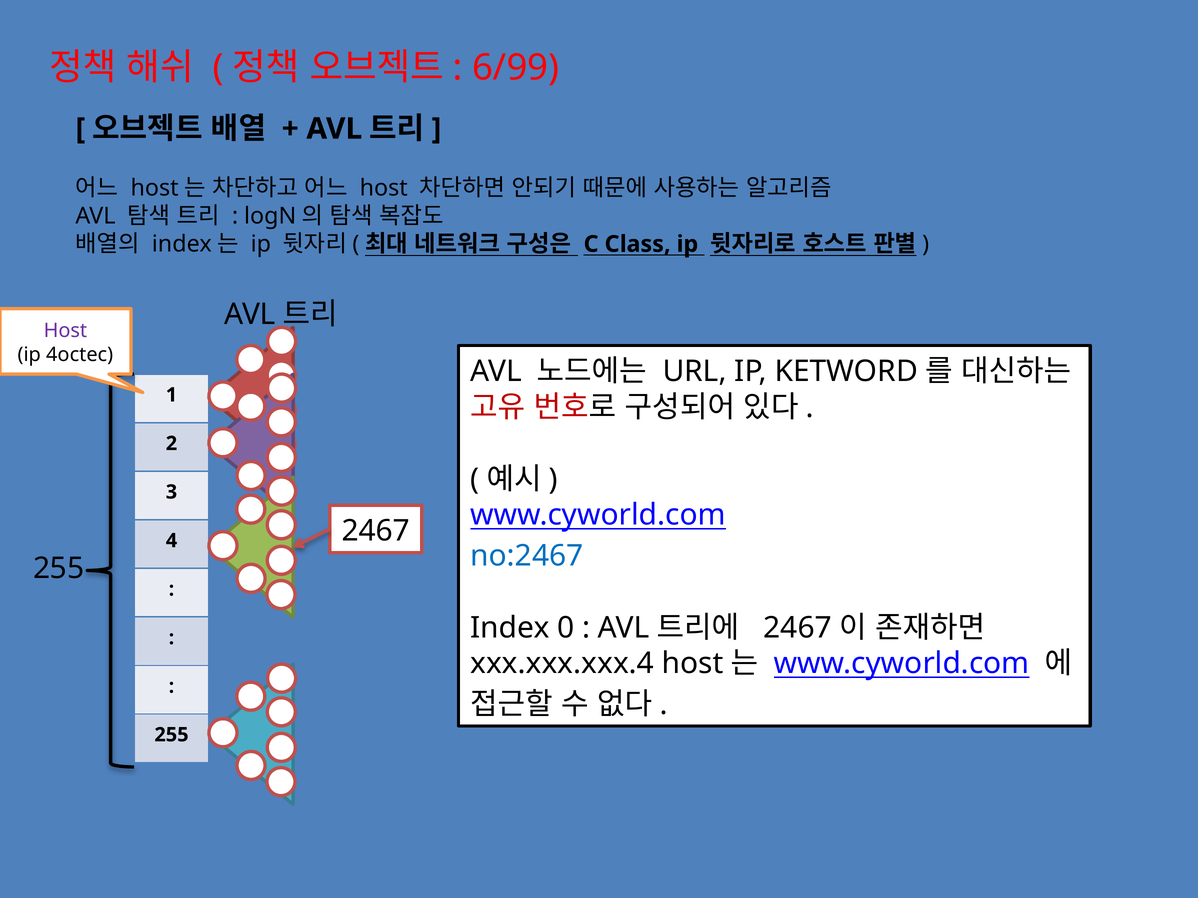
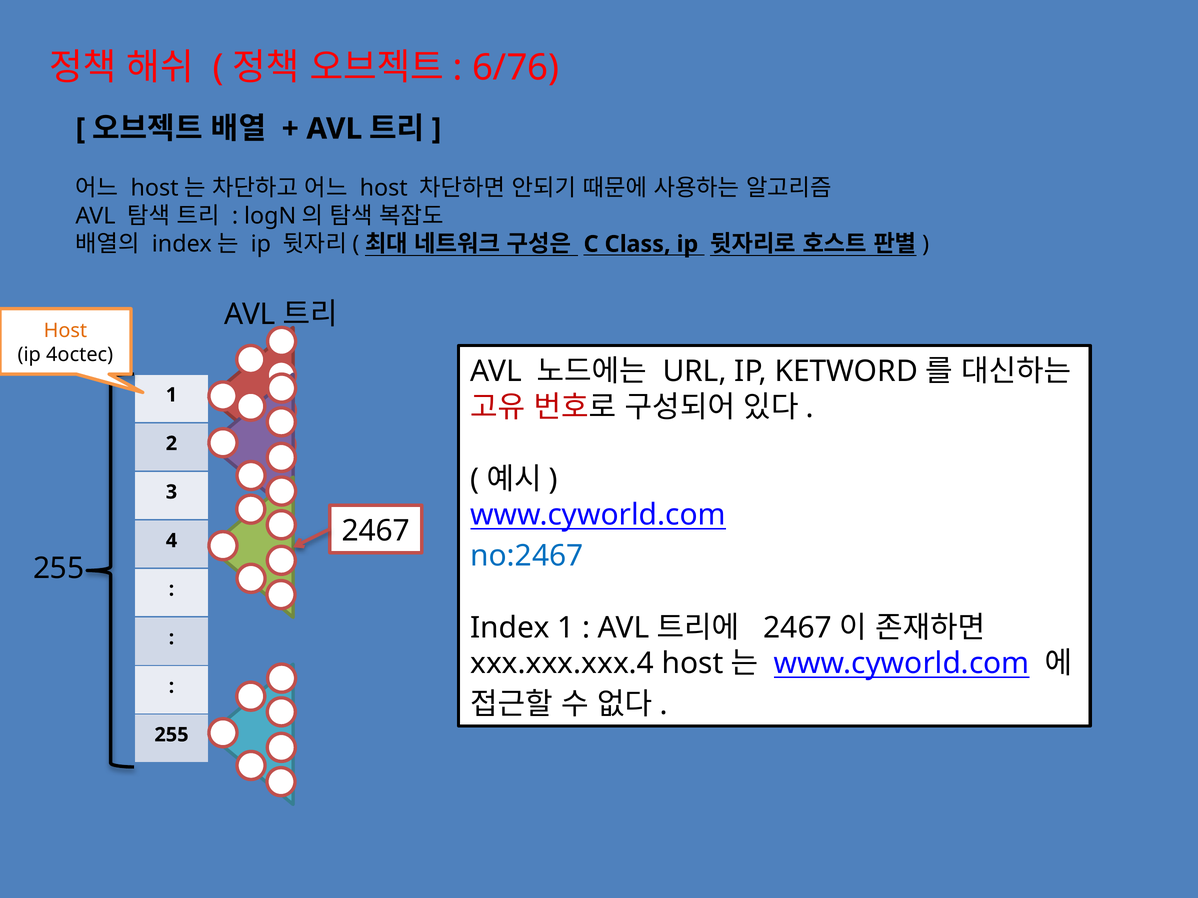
6/99: 6/99 -> 6/76
Host at (65, 331) colour: purple -> orange
Index 0: 0 -> 1
